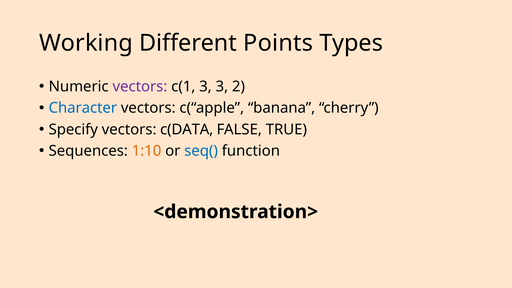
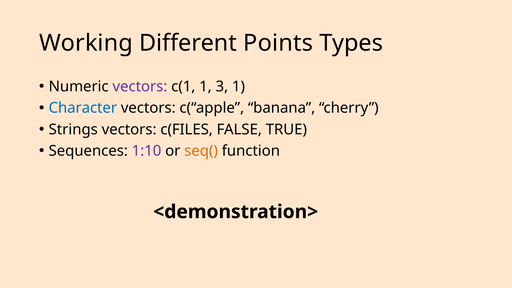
c(1 3: 3 -> 1
3 2: 2 -> 1
Specify: Specify -> Strings
c(DATA: c(DATA -> c(FILES
1:10 colour: orange -> purple
seq( colour: blue -> orange
